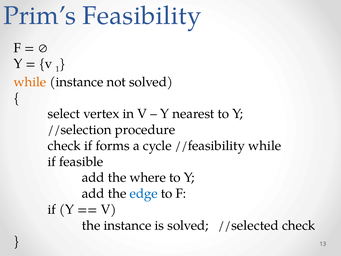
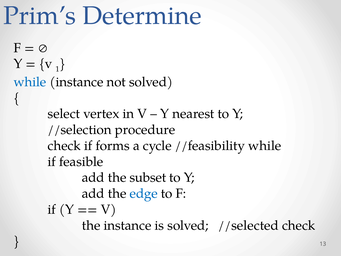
Feasibility: Feasibility -> Determine
while at (30, 82) colour: orange -> blue
where: where -> subset
